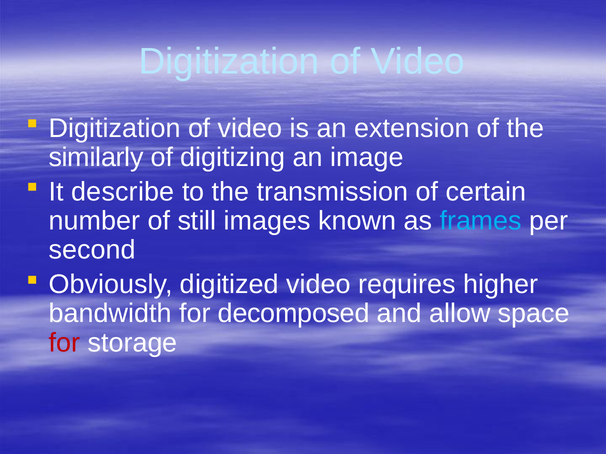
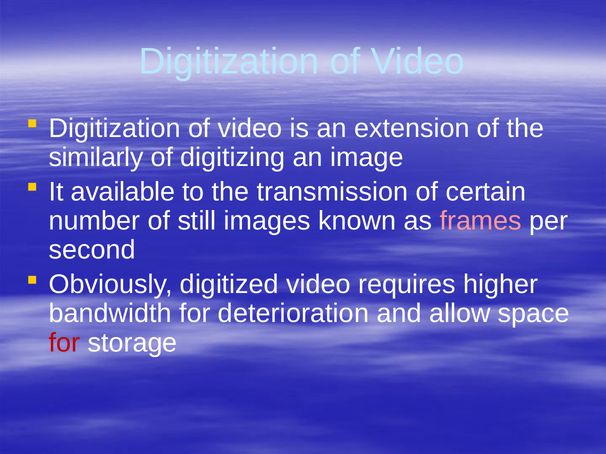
describe: describe -> available
frames colour: light blue -> pink
decomposed: decomposed -> deterioration
